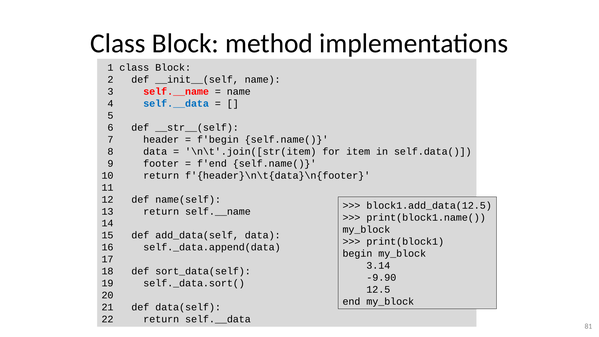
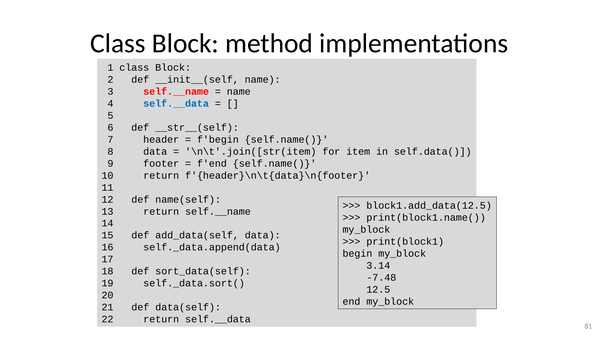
-9.90: -9.90 -> -7.48
